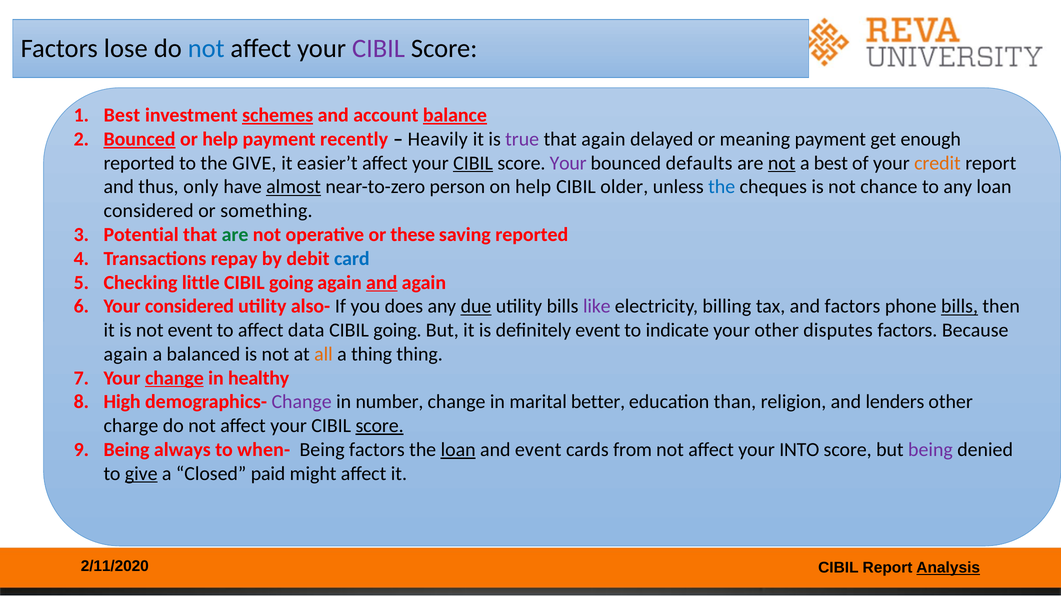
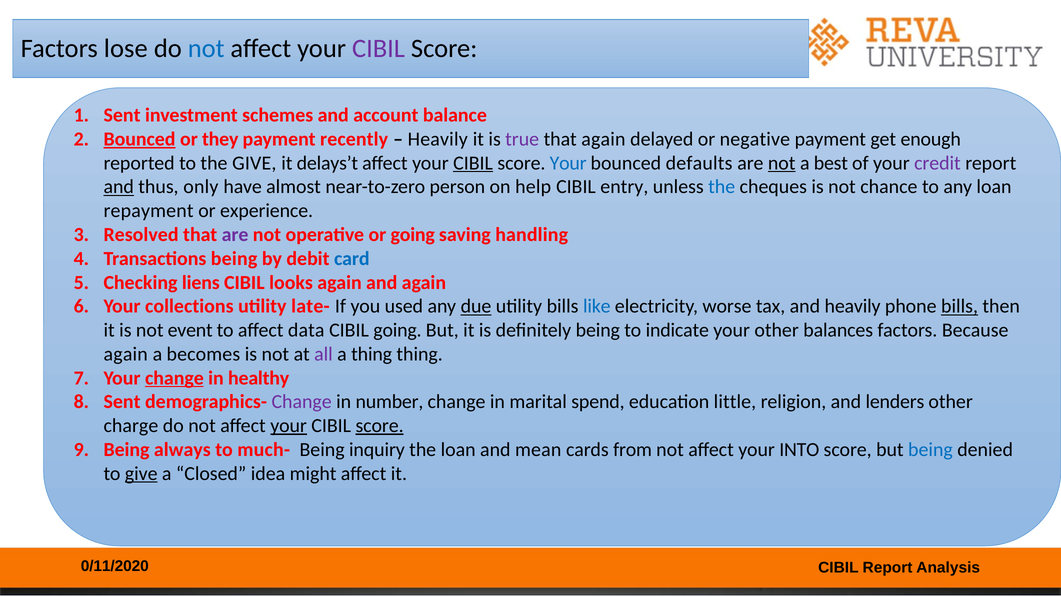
Best at (122, 115): Best -> Sent
schemes underline: present -> none
balance underline: present -> none
or help: help -> they
meaning: meaning -> negative
easier’t: easier’t -> delays’t
Your at (568, 163) colour: purple -> blue
credit colour: orange -> purple
and at (119, 187) underline: none -> present
almost underline: present -> none
older: older -> entry
considered at (149, 211): considered -> repayment
something: something -> experience
Potential: Potential -> Resolved
are at (235, 235) colour: green -> purple
or these: these -> going
saving reported: reported -> handling
Transactions repay: repay -> being
little: little -> liens
going at (291, 282): going -> looks
and at (382, 282) underline: present -> none
Your considered: considered -> collections
also-: also- -> late-
does: does -> used
like colour: purple -> blue
billing: billing -> worse
and factors: factors -> heavily
definitely event: event -> being
disputes: disputes -> balances
balanced: balanced -> becomes
all colour: orange -> purple
High at (122, 402): High -> Sent
better: better -> spend
than: than -> little
your at (289, 426) underline: none -> present
when-: when- -> much-
Being factors: factors -> inquiry
loan at (458, 449) underline: present -> none
and event: event -> mean
being at (930, 449) colour: purple -> blue
paid: paid -> idea
2/11/2020: 2/11/2020 -> 0/11/2020
Analysis underline: present -> none
